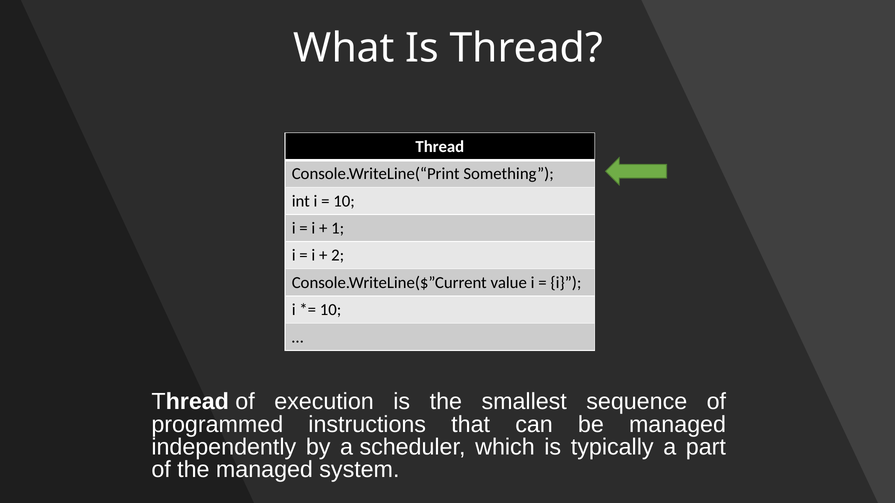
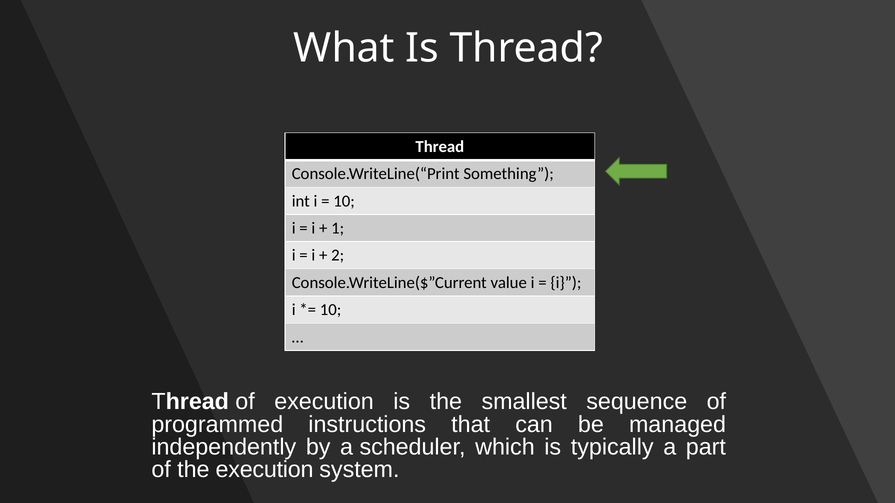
the managed: managed -> execution
